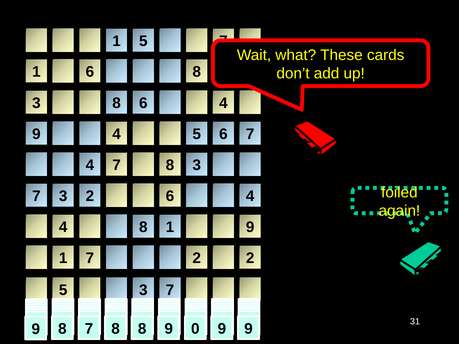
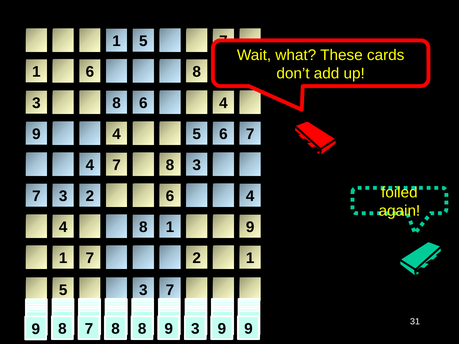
2 2: 2 -> 1
9 0: 0 -> 3
